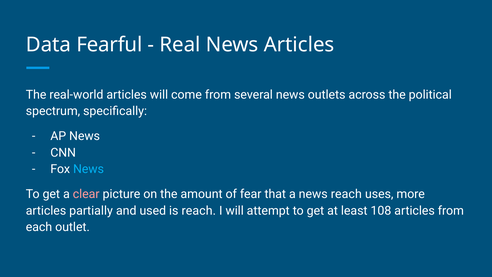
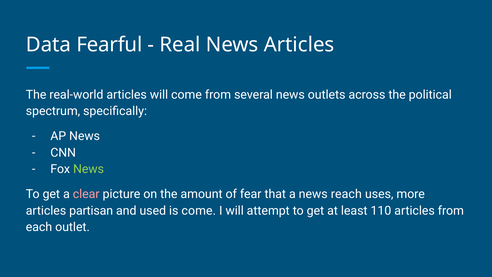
News at (89, 169) colour: light blue -> light green
partially: partially -> partisan
is reach: reach -> come
108: 108 -> 110
